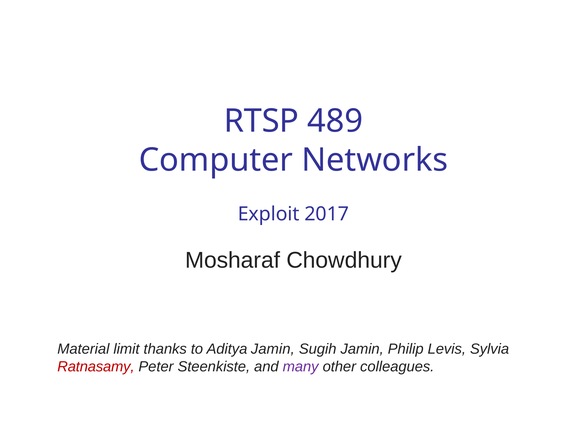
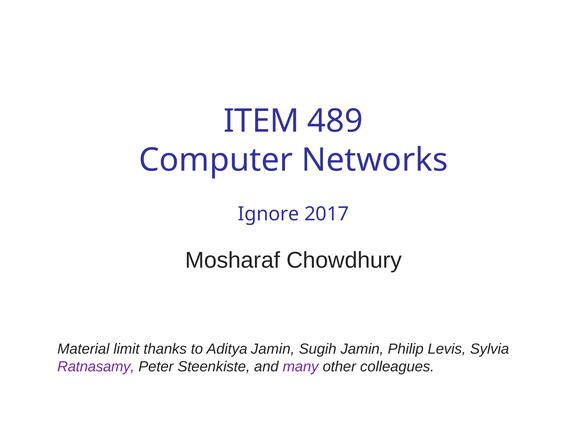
RTSP: RTSP -> ITEM
Exploit: Exploit -> Ignore
Ratnasamy colour: red -> purple
